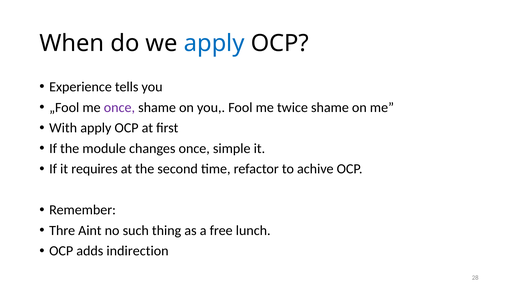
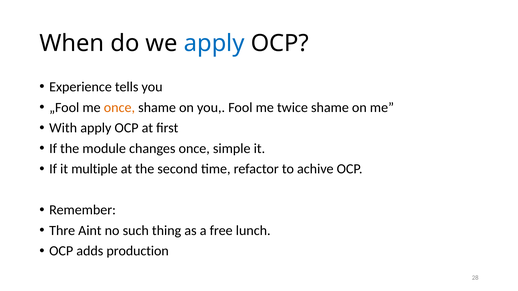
once at (119, 108) colour: purple -> orange
requires: requires -> multiple
indirection: indirection -> production
